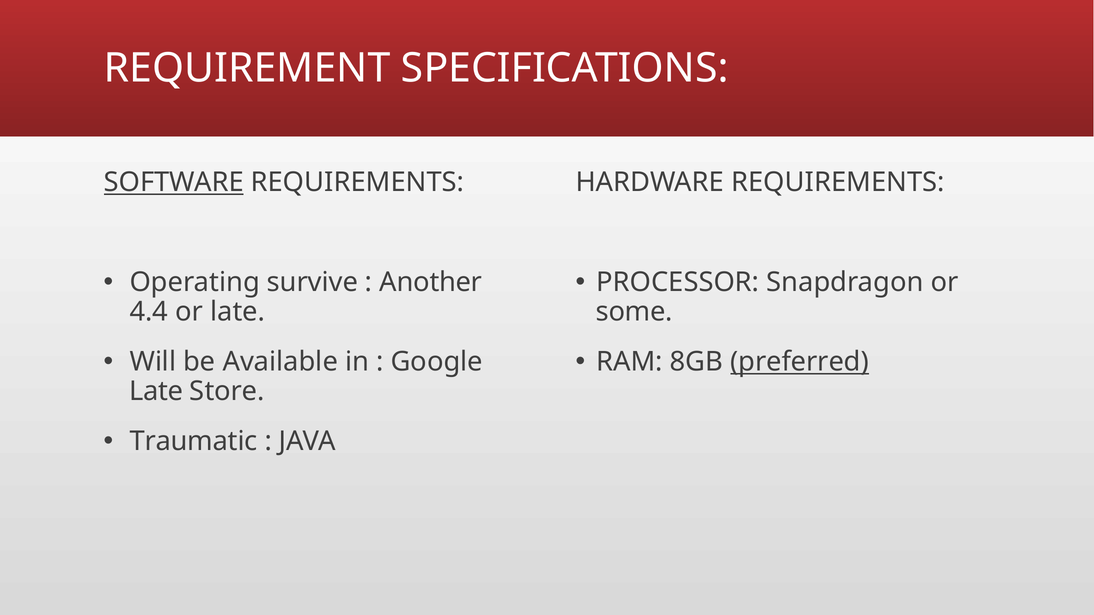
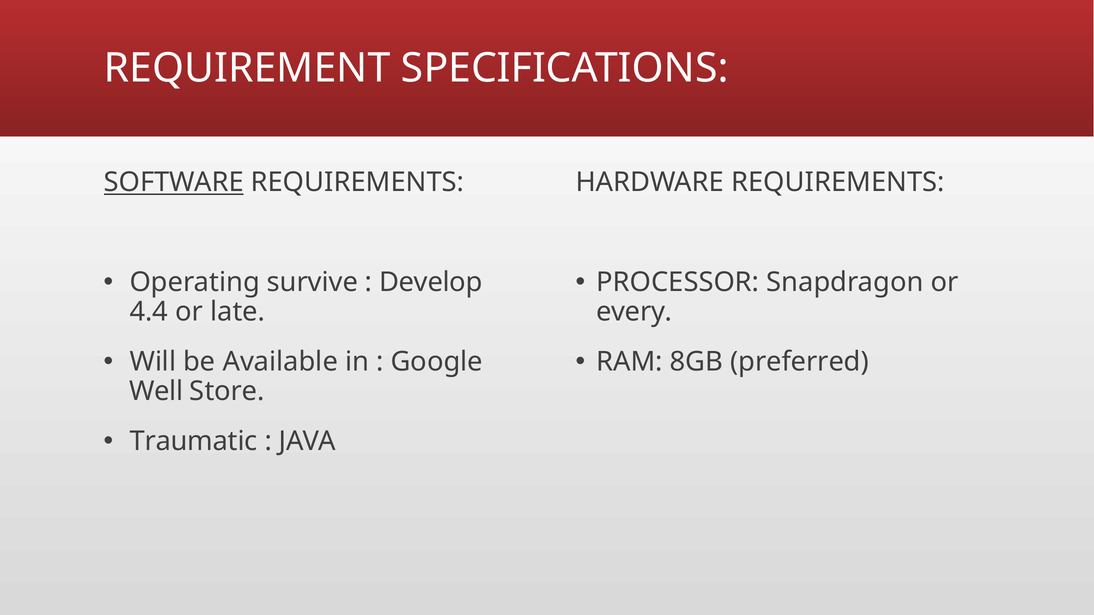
Another: Another -> Develop
some: some -> every
preferred underline: present -> none
Late at (156, 392): Late -> Well
